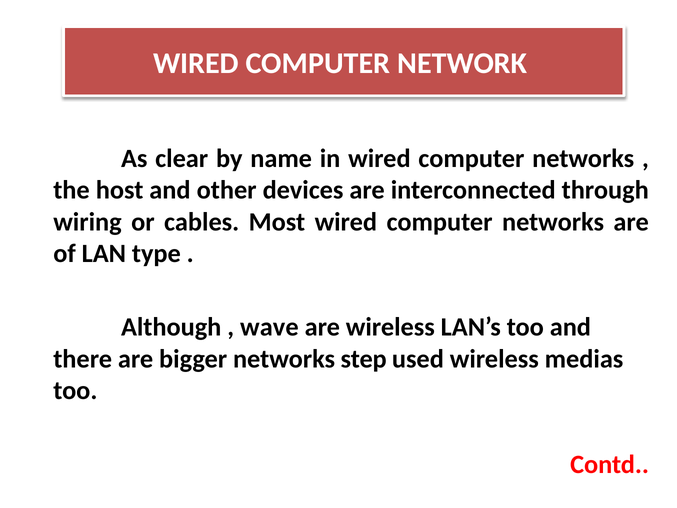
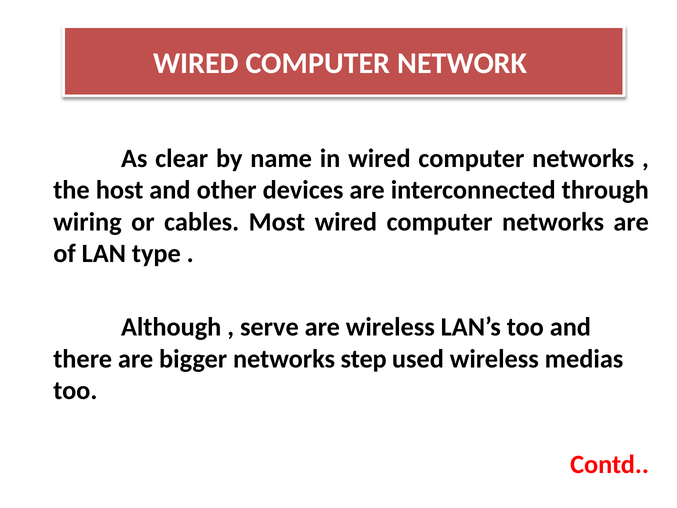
wave: wave -> serve
